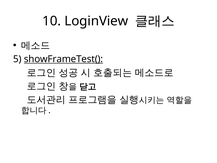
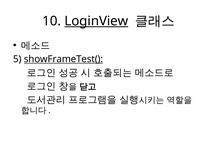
LoginView underline: none -> present
